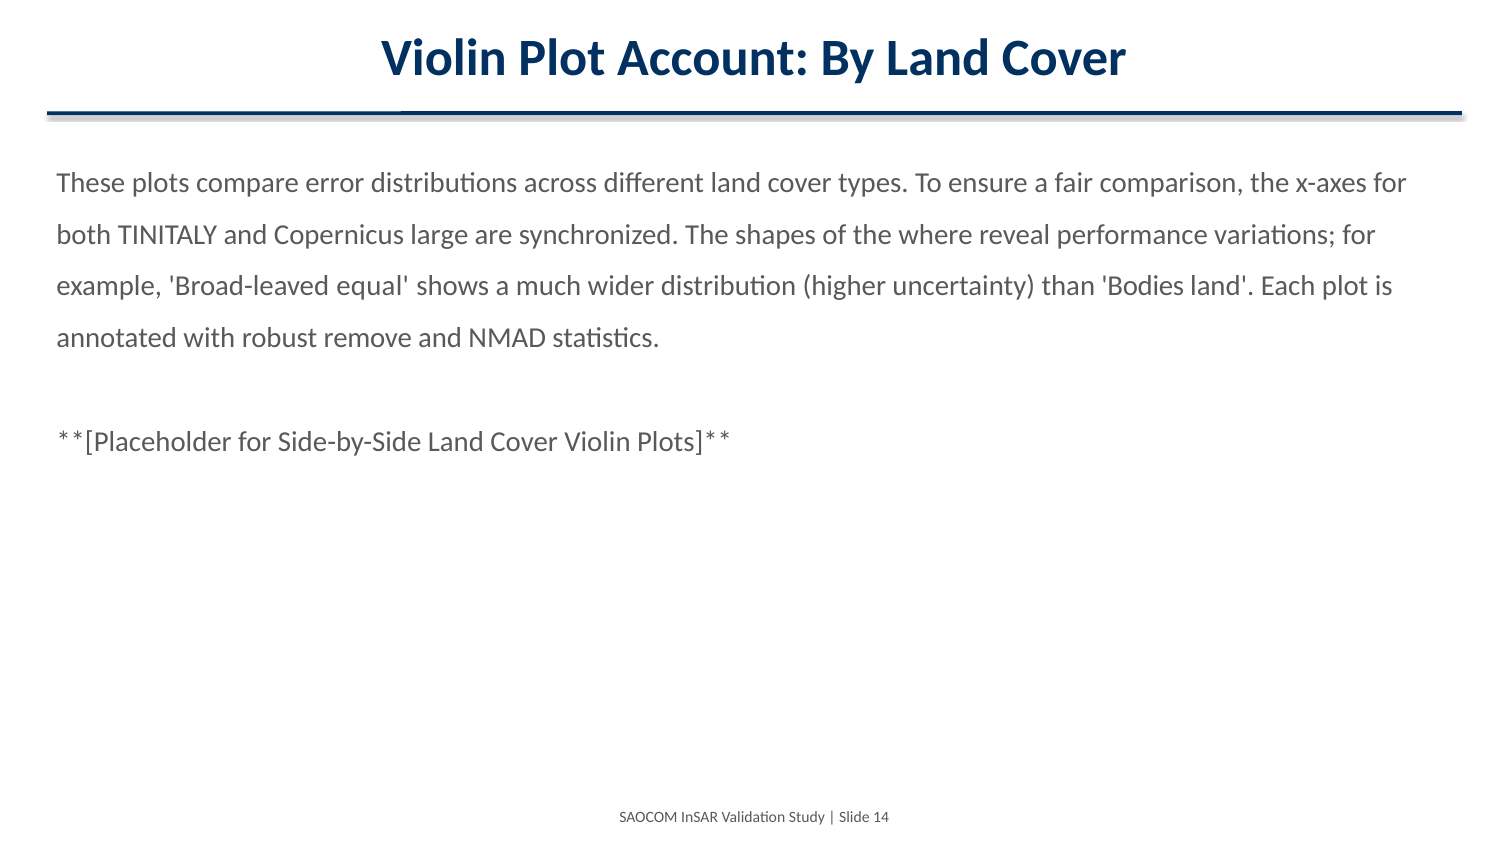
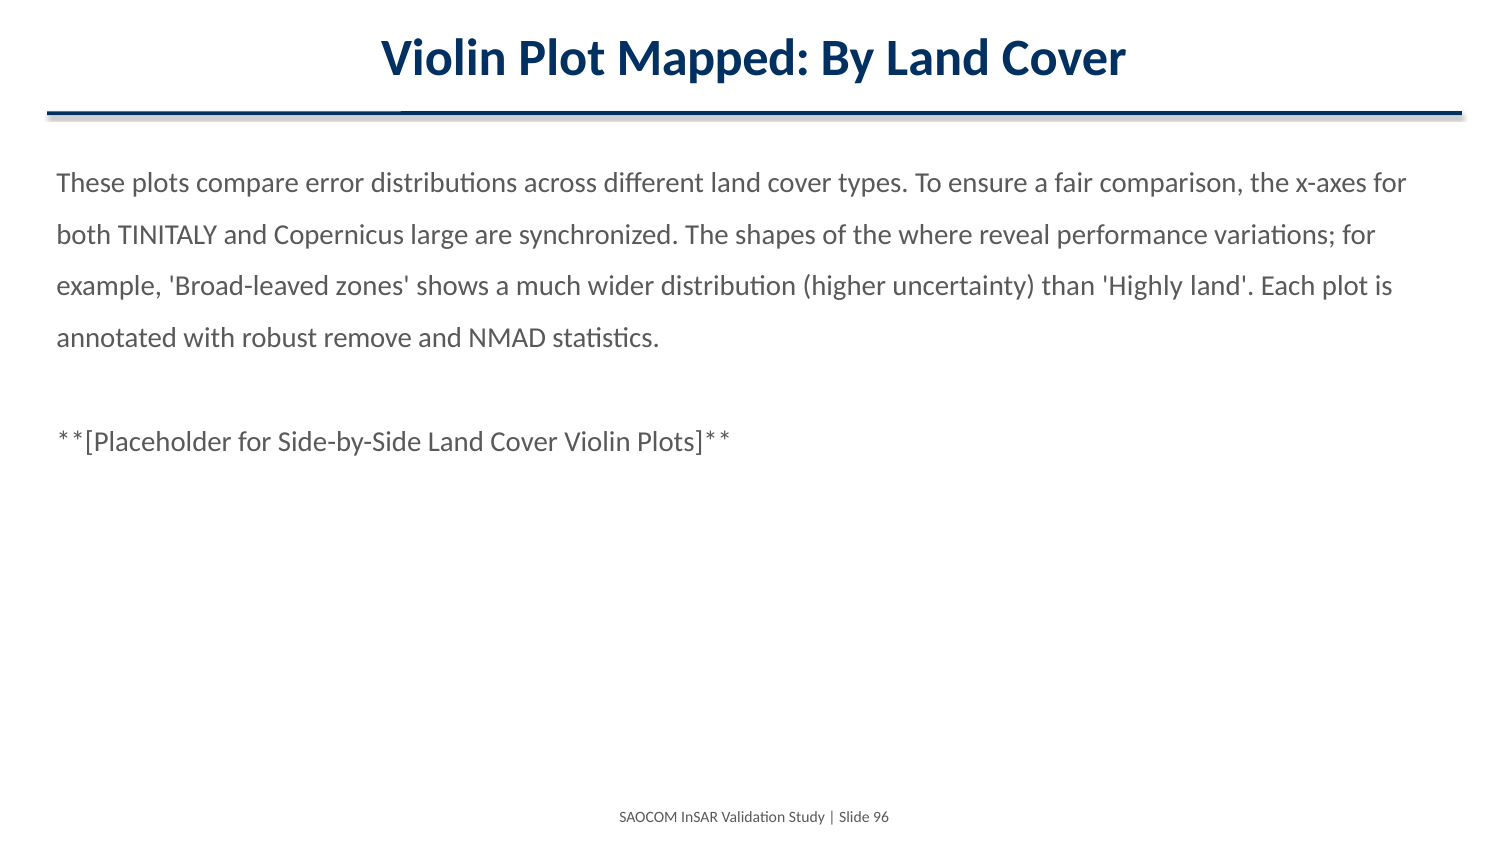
Account: Account -> Mapped
equal: equal -> zones
Bodies: Bodies -> Highly
14: 14 -> 96
